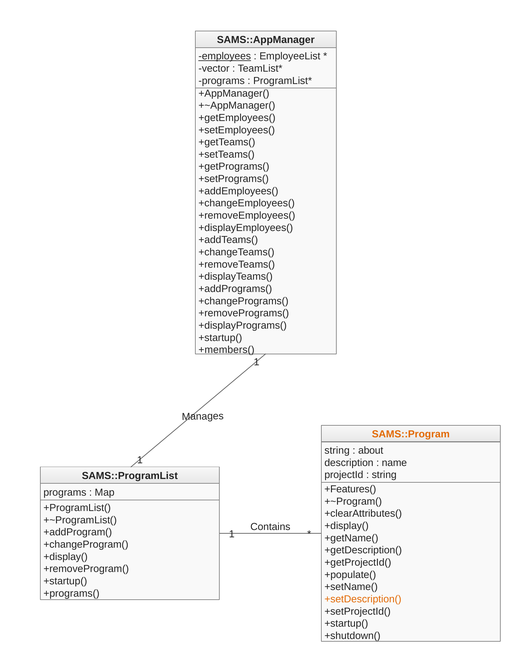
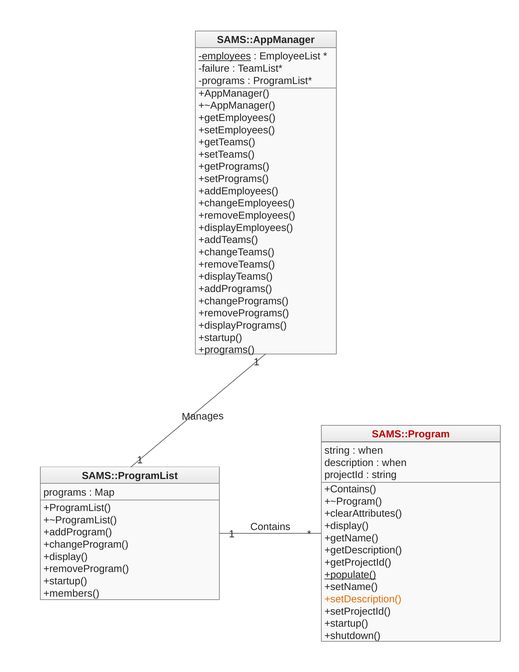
vector: vector -> failure
+members(: +members( -> +programs(
SAMS::Program colour: orange -> red
about at (371, 450): about -> when
name at (394, 462): name -> when
+Features(: +Features( -> +Contains(
+populate( underline: none -> present
+programs(: +programs( -> +members(
